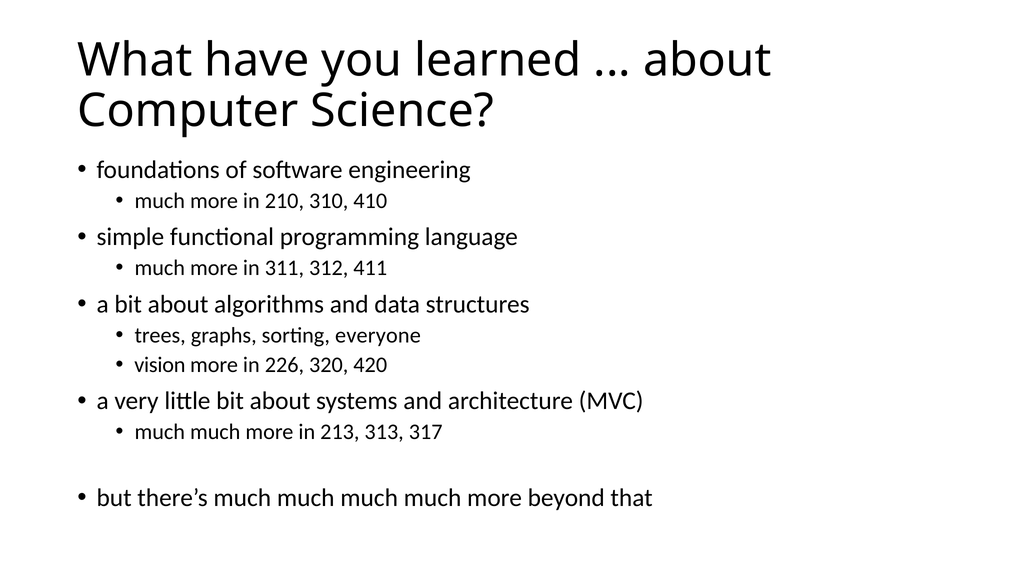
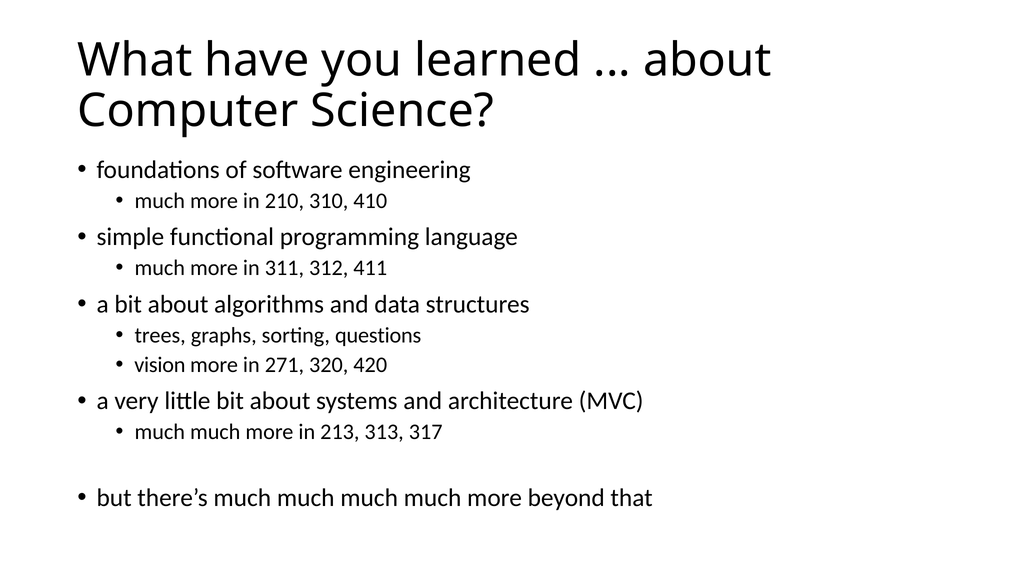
everyone: everyone -> questions
226: 226 -> 271
